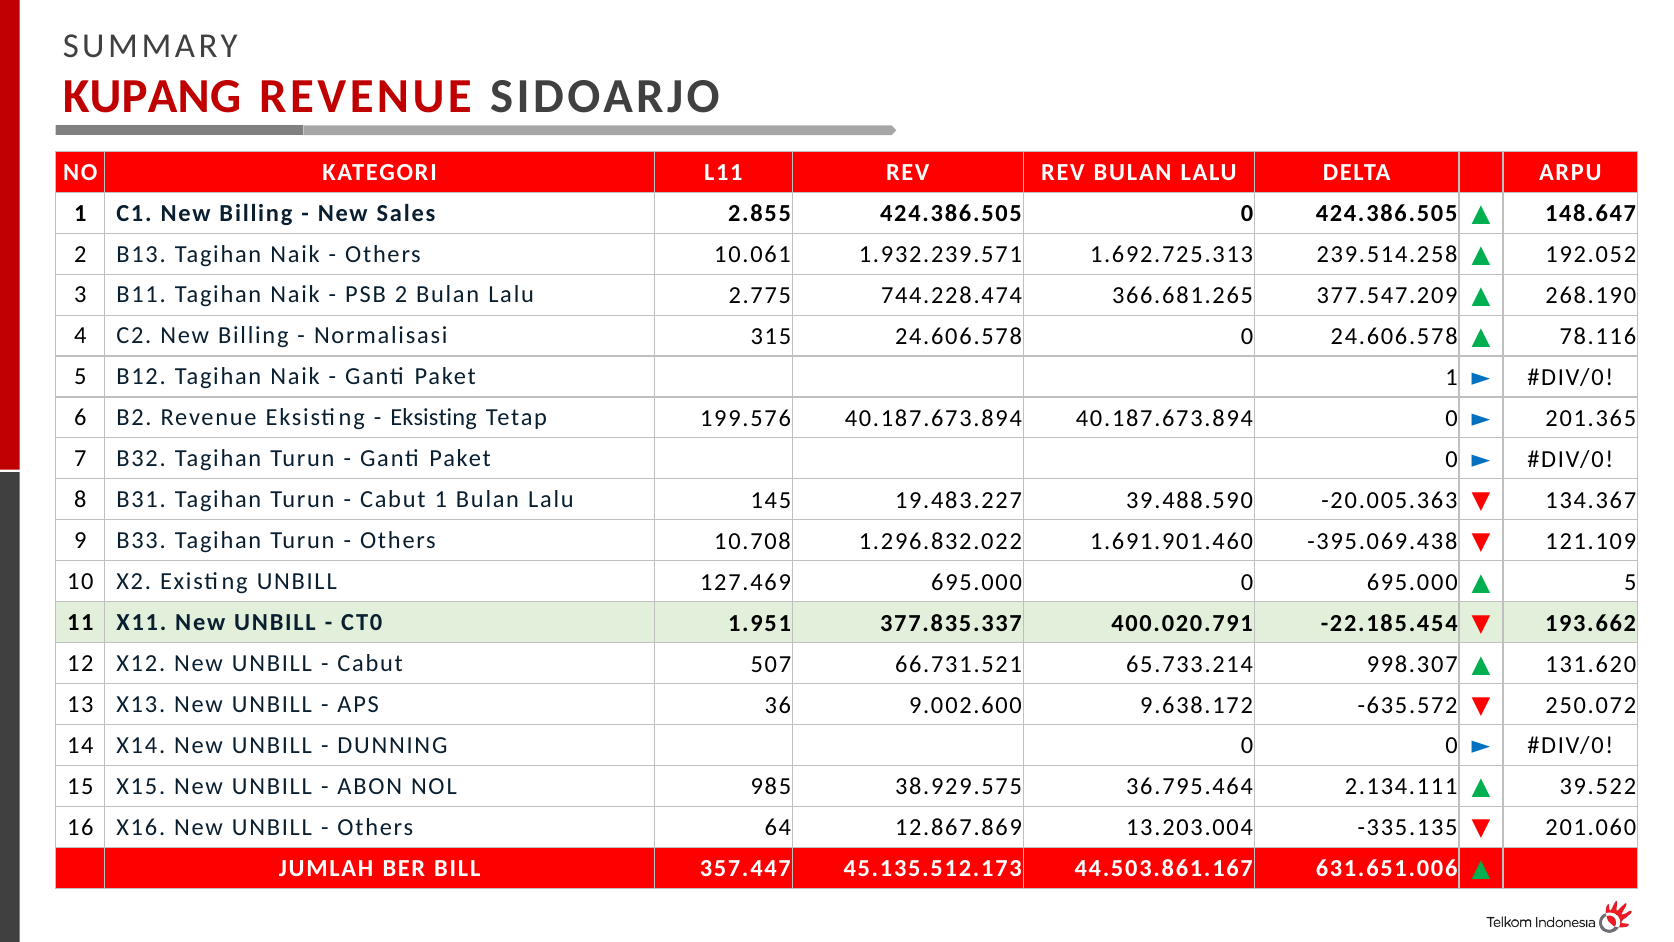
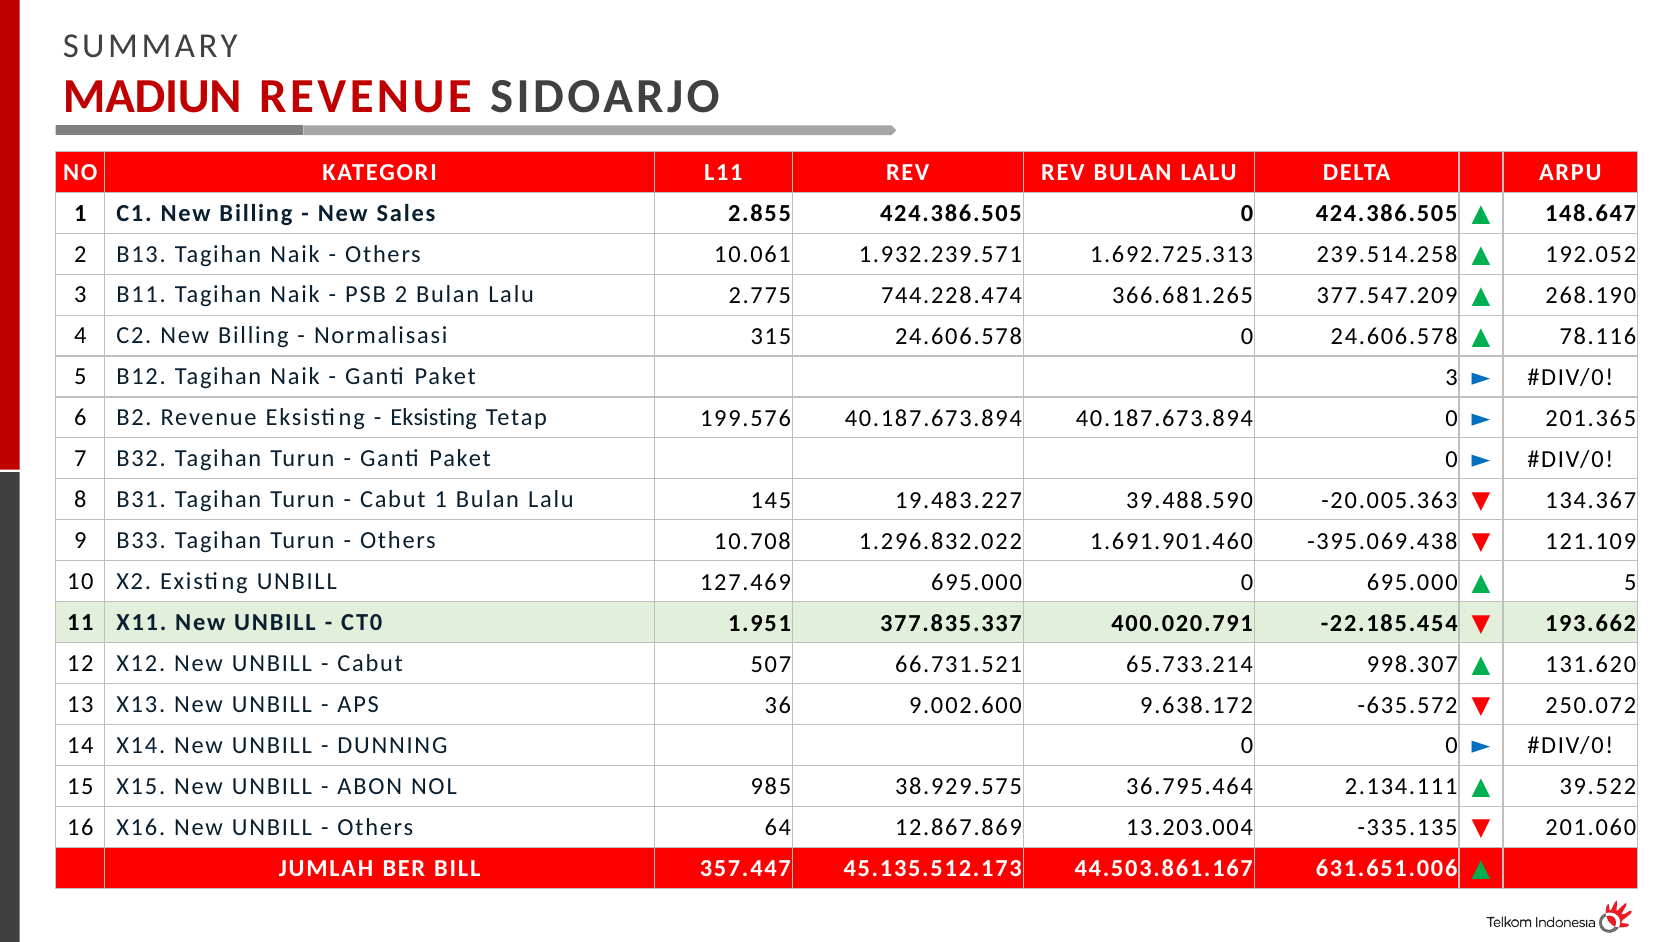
KUPANG: KUPANG -> MADIUN
Paket 1: 1 -> 3
